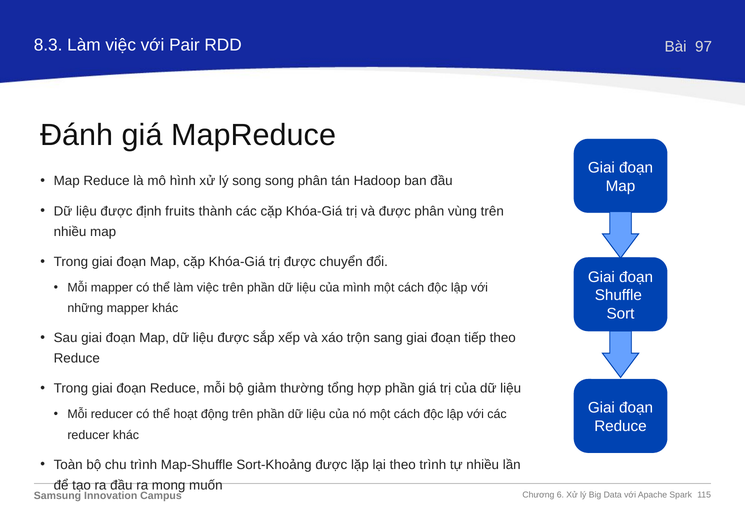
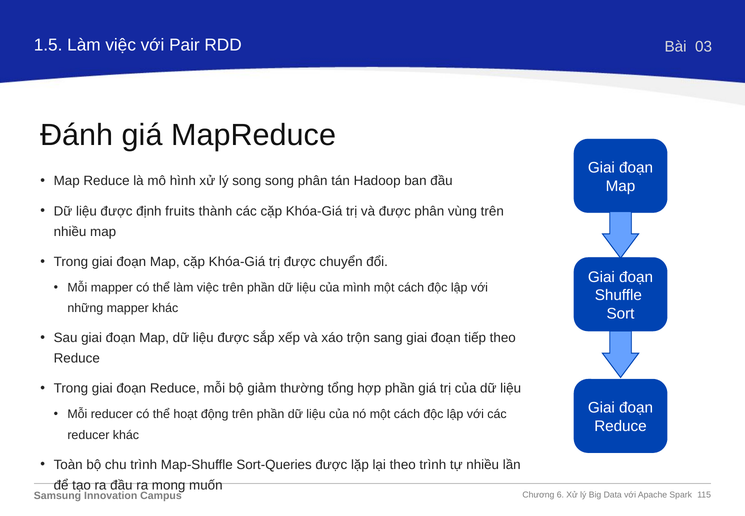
8.3: 8.3 -> 1.5
97: 97 -> 03
Sort-Khoảng: Sort-Khoảng -> Sort-Queries
